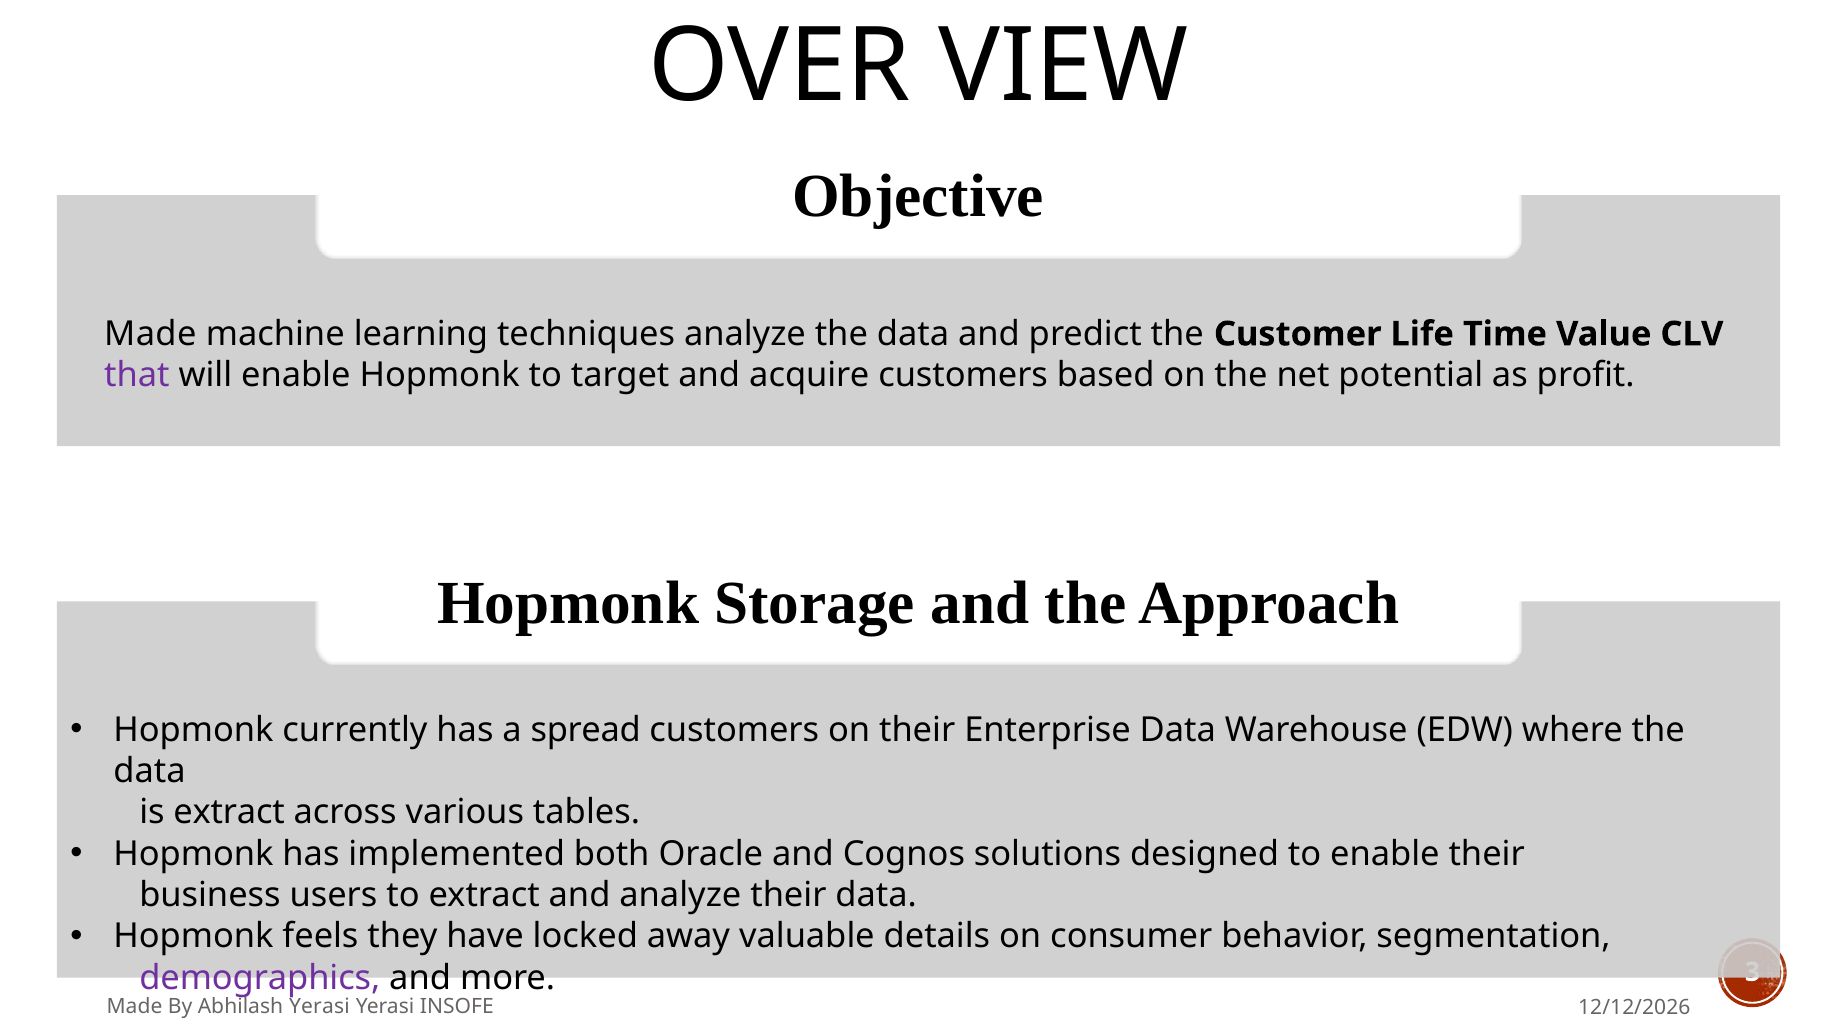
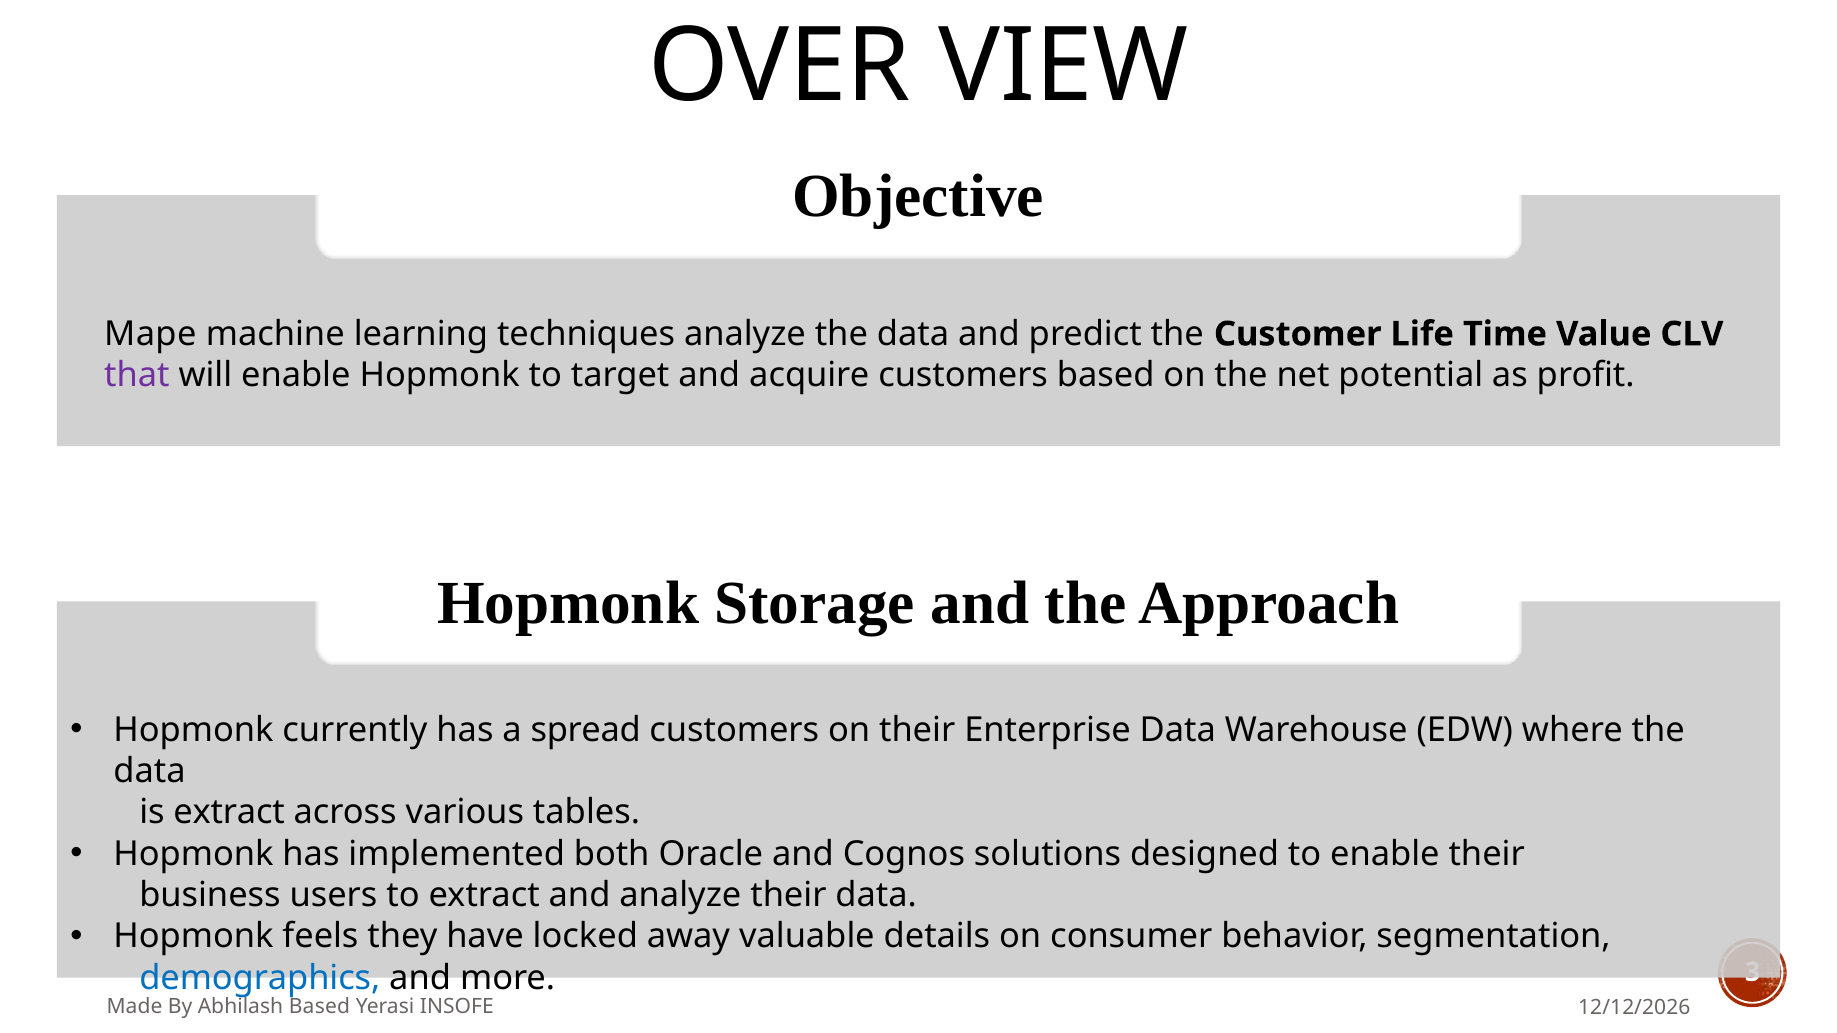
Made at (150, 334): Made -> Mape
demographics colour: purple -> blue
Abhilash Yerasi: Yerasi -> Based
